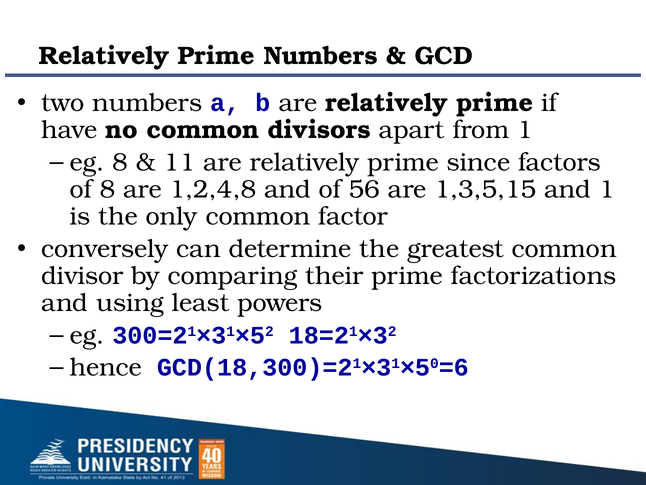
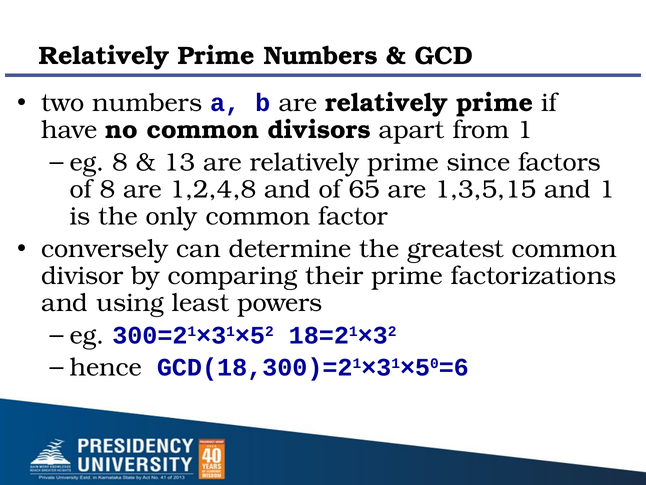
11: 11 -> 13
56: 56 -> 65
